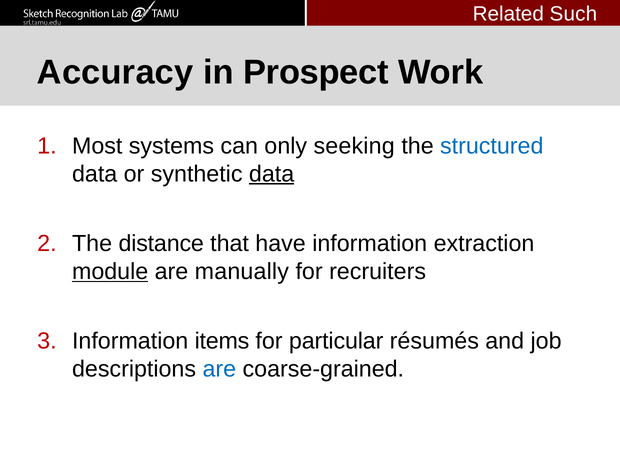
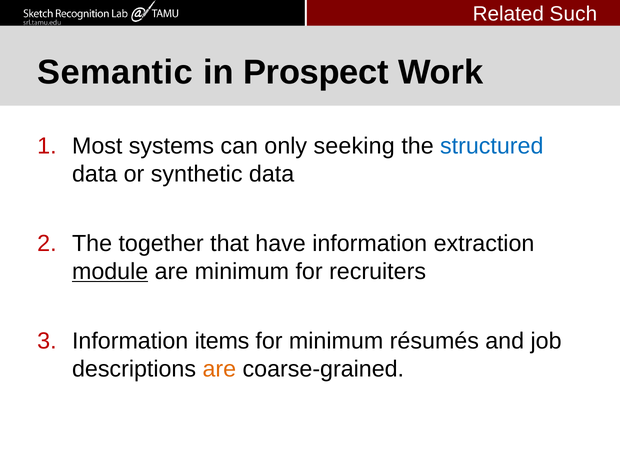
Accuracy: Accuracy -> Semantic
data at (272, 174) underline: present -> none
distance: distance -> together
are manually: manually -> minimum
for particular: particular -> minimum
are at (219, 369) colour: blue -> orange
